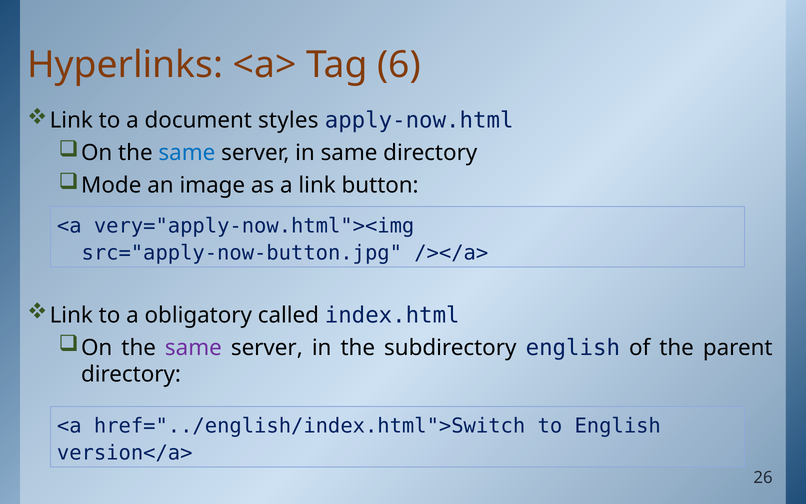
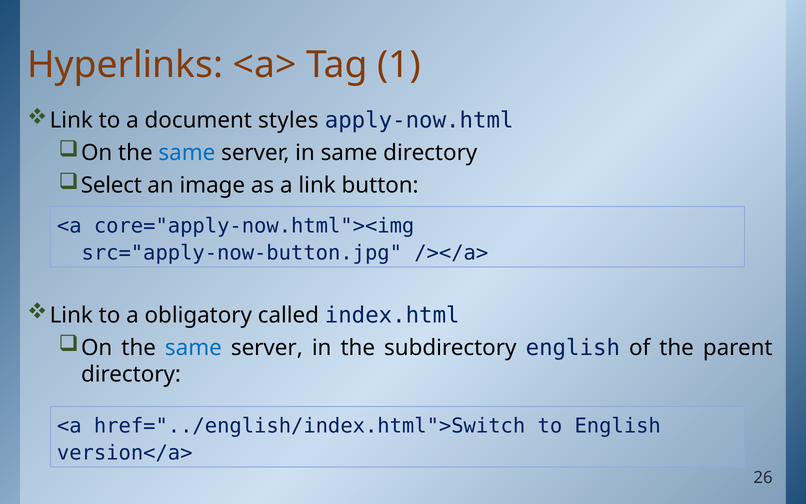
6: 6 -> 1
Mode: Mode -> Select
very="apply-now.html"><img: very="apply-now.html"><img -> core="apply-now.html"><img
same at (193, 348) colour: purple -> blue
